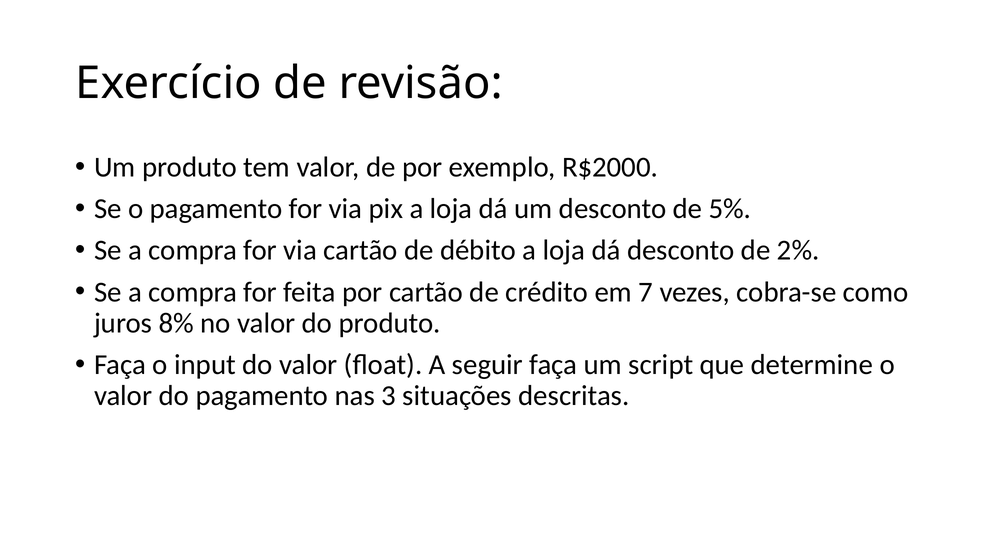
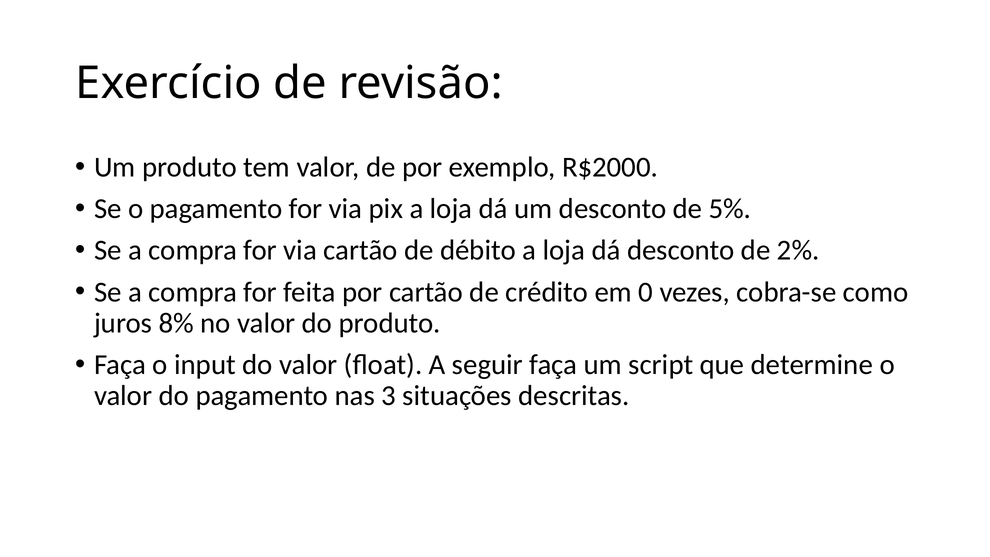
7: 7 -> 0
